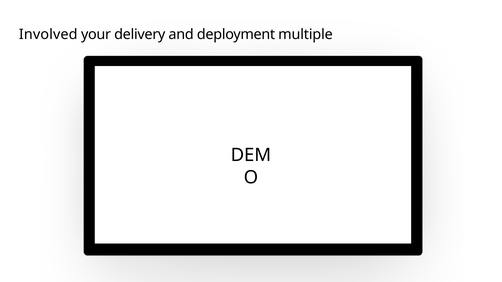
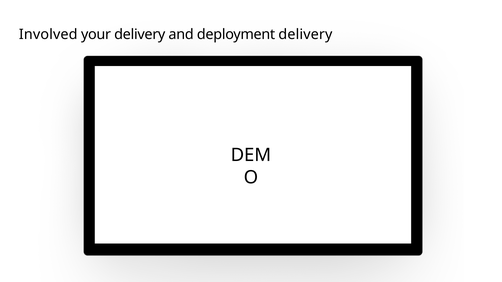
deployment multiple: multiple -> delivery
